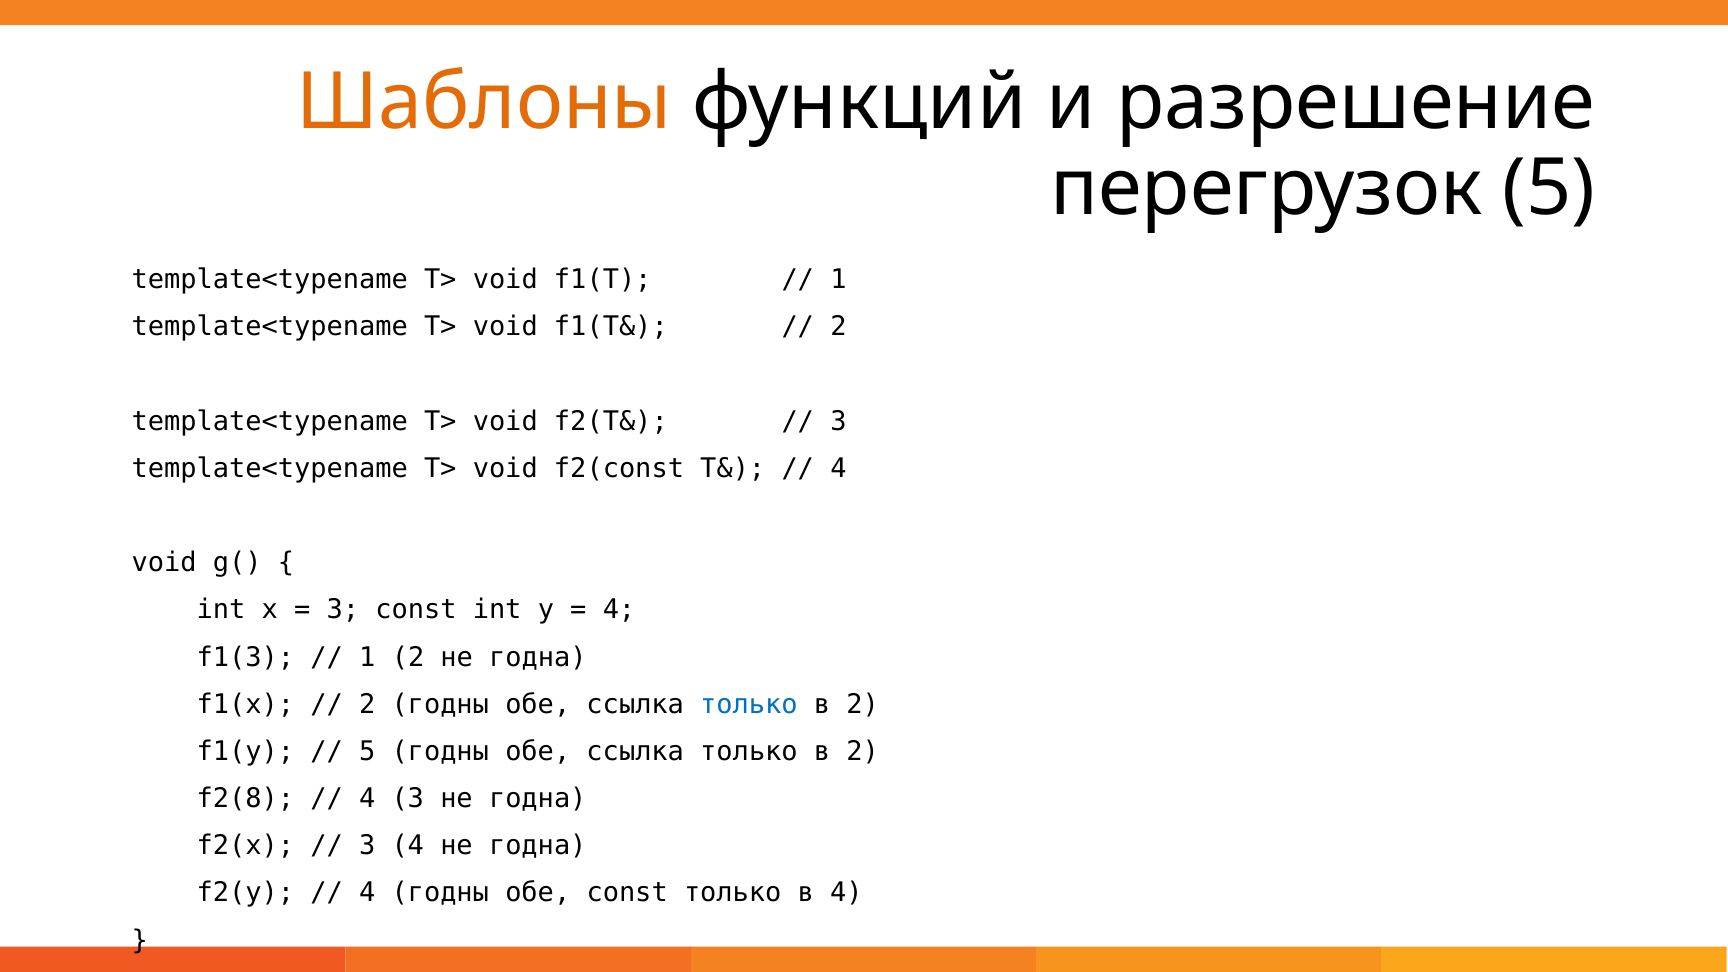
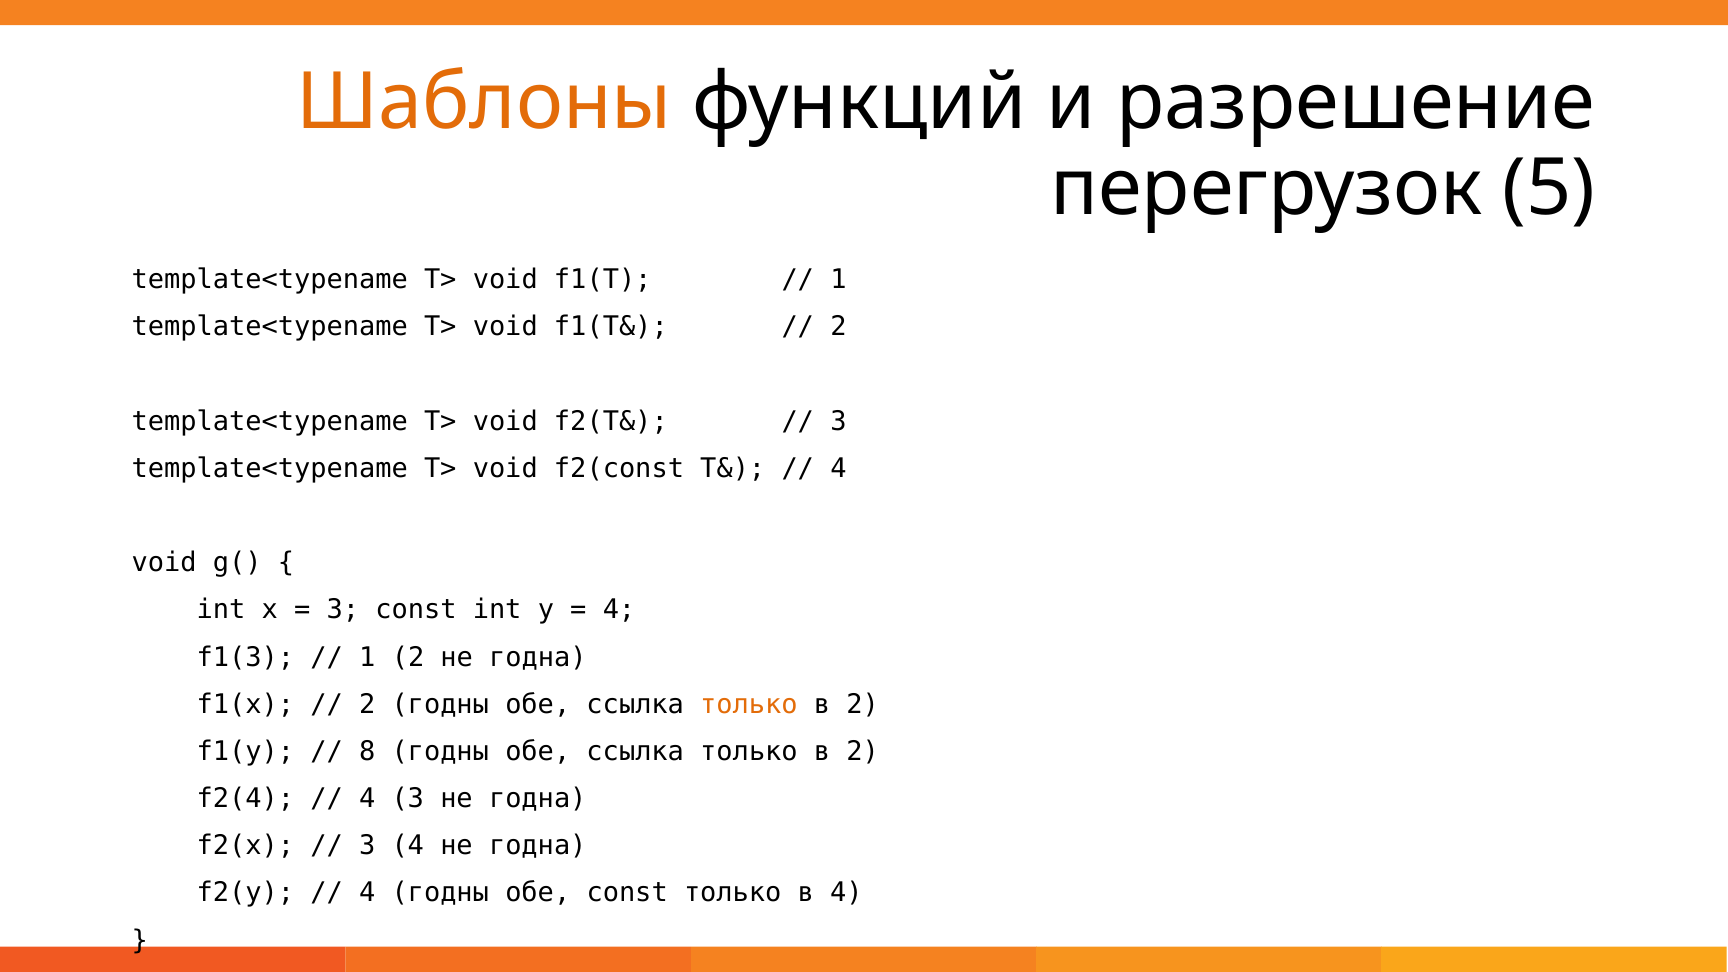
только at (749, 704) colour: blue -> orange
5 at (367, 751): 5 -> 8
f2(8: f2(8 -> f2(4
